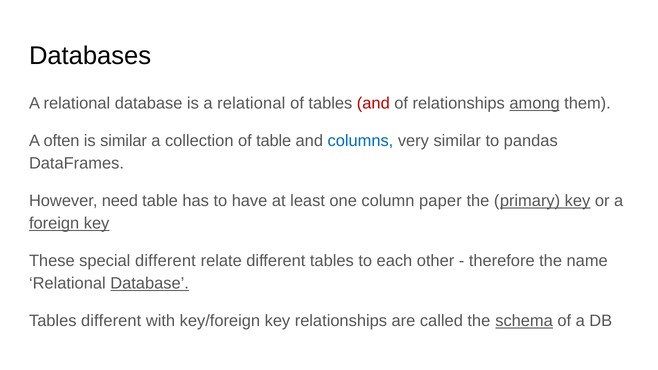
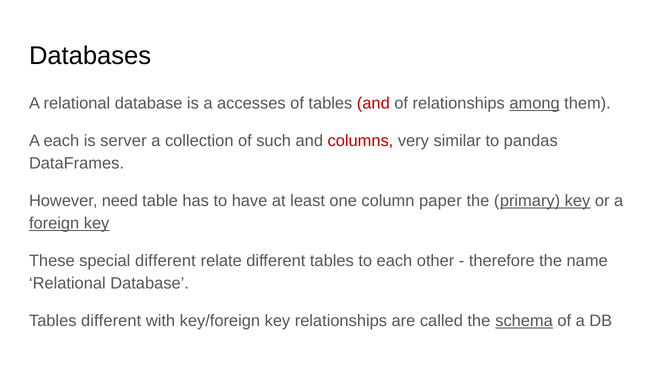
is a relational: relational -> accesses
A often: often -> each
is similar: similar -> server
of table: table -> such
columns colour: blue -> red
Database at (150, 283) underline: present -> none
